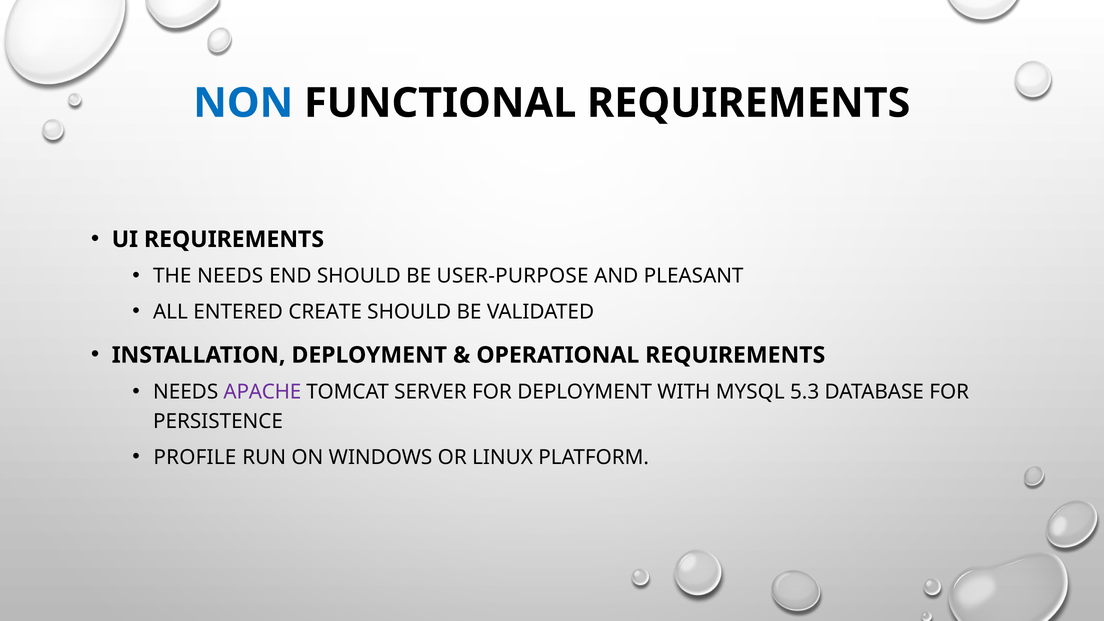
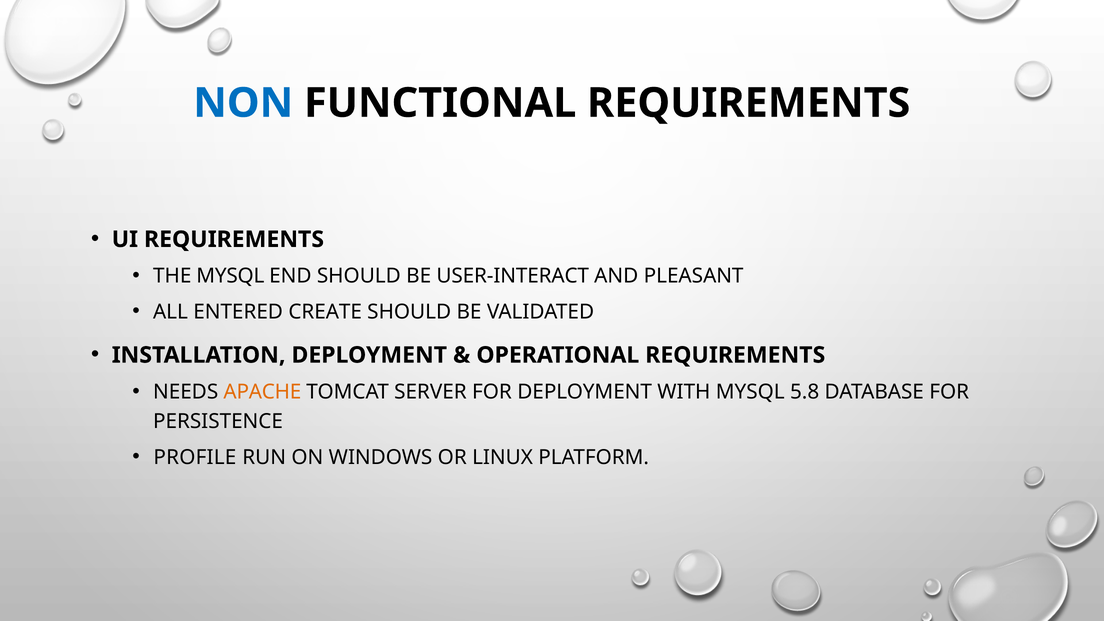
THE NEEDS: NEEDS -> MYSQL
USER-PURPOSE: USER-PURPOSE -> USER-INTERACT
APACHE colour: purple -> orange
5.3: 5.3 -> 5.8
